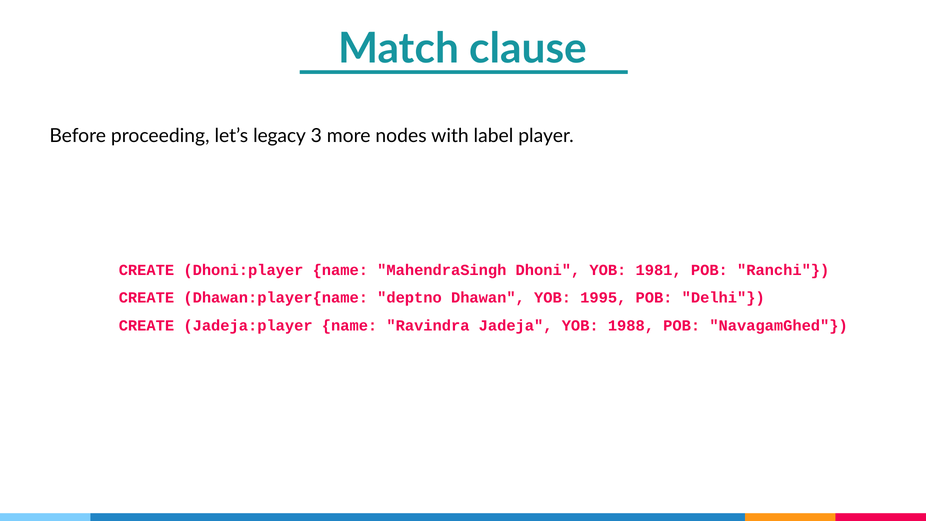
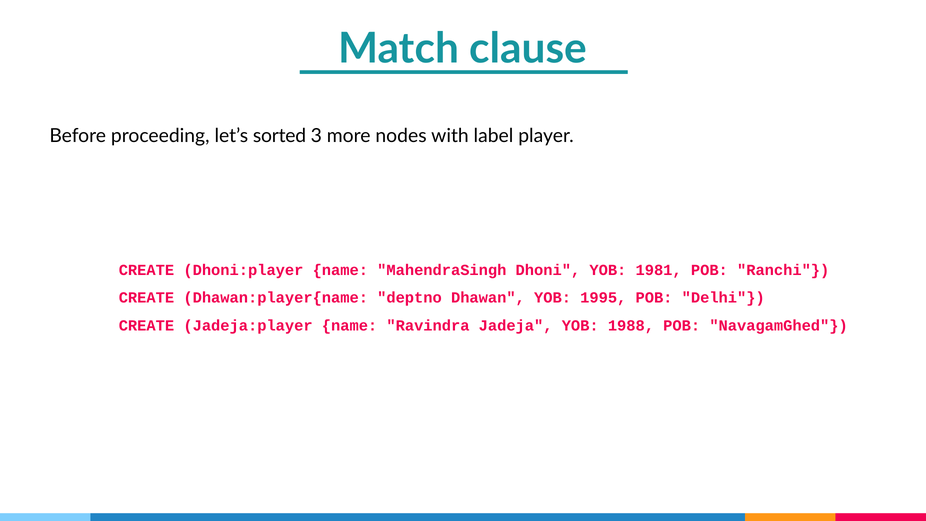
legacy: legacy -> sorted
